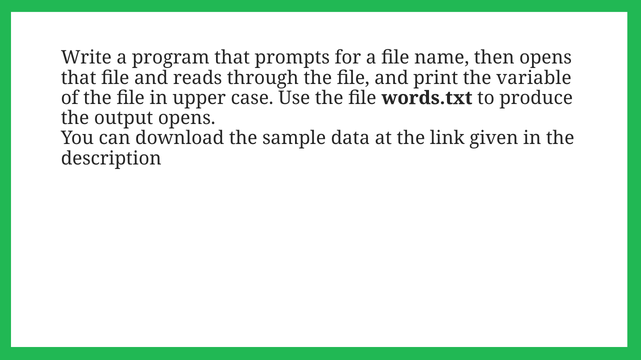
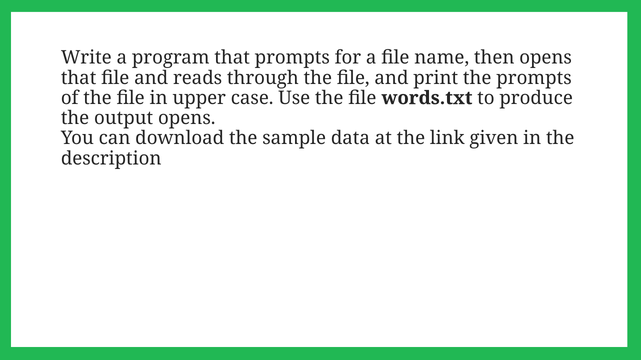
the variable: variable -> prompts
